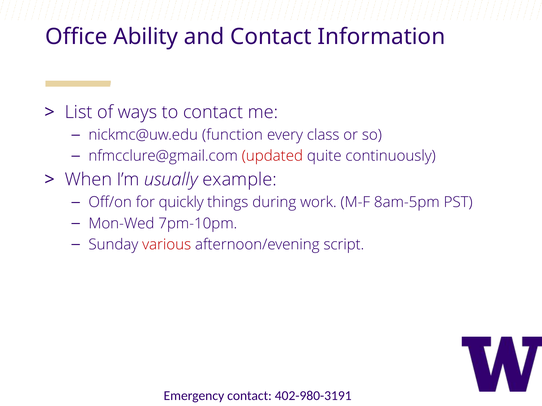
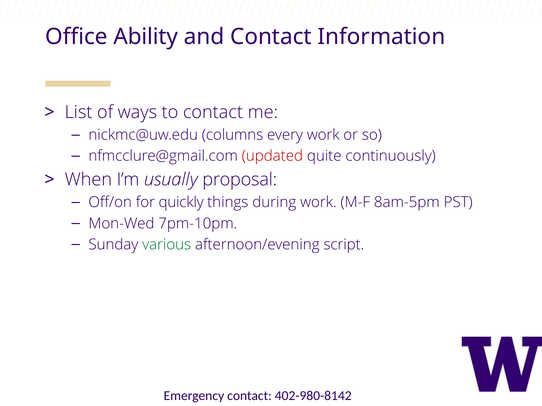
function: function -> columns
every class: class -> work
example: example -> proposal
various colour: red -> green
402-980-3191: 402-980-3191 -> 402-980-8142
